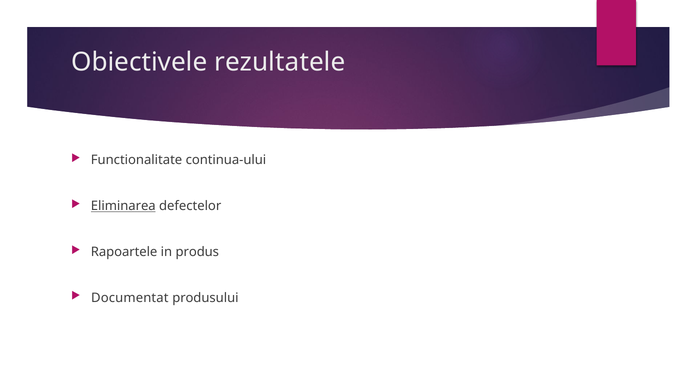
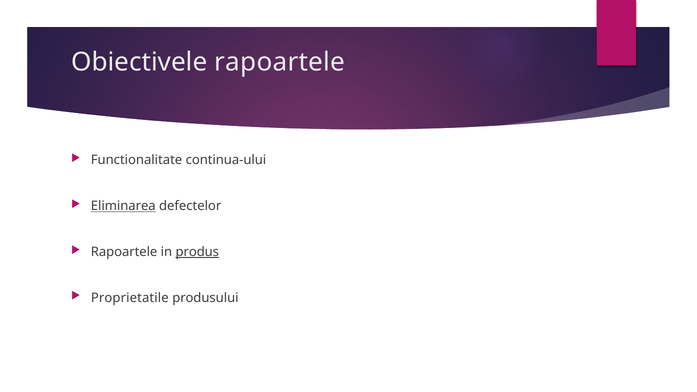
Obiectivele rezultatele: rezultatele -> rapoartele
produs underline: none -> present
Documentat: Documentat -> Proprietatile
